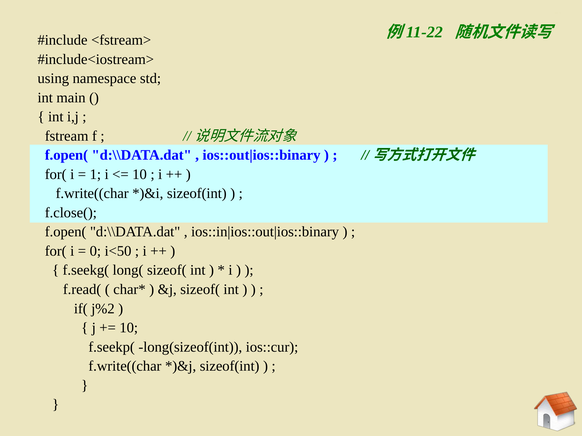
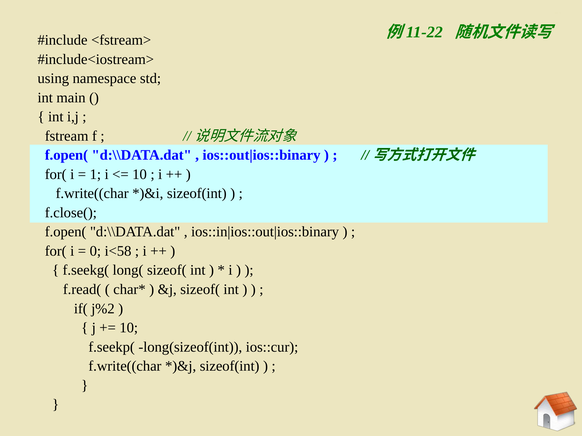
i<50: i<50 -> i<58
